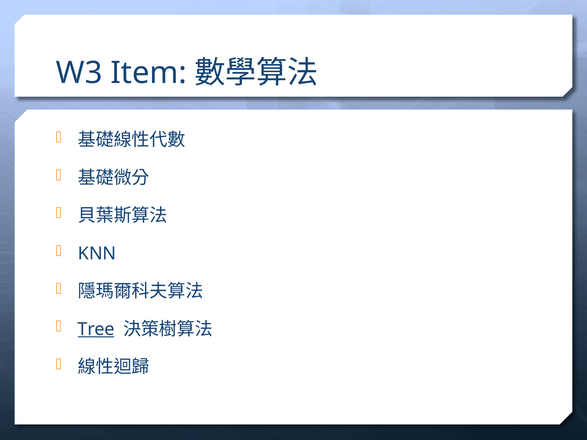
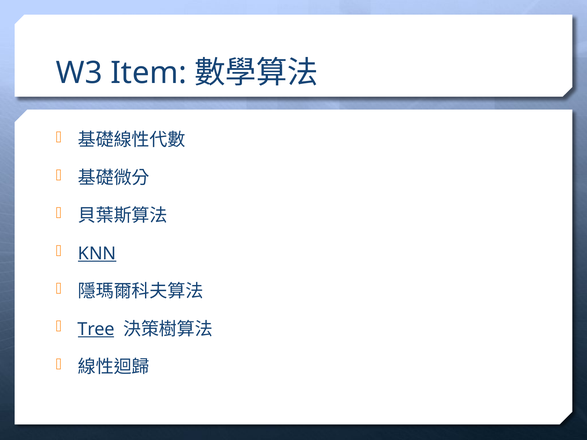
KNN underline: none -> present
